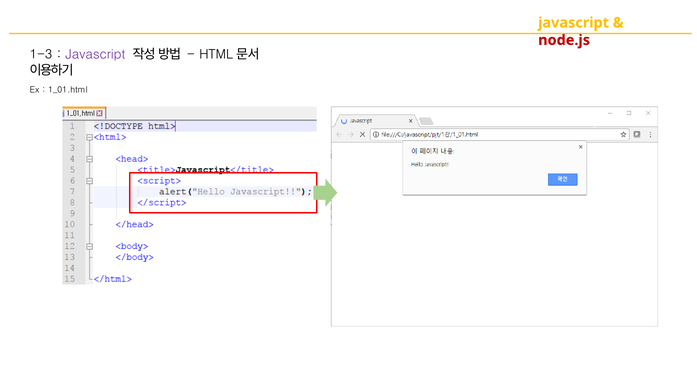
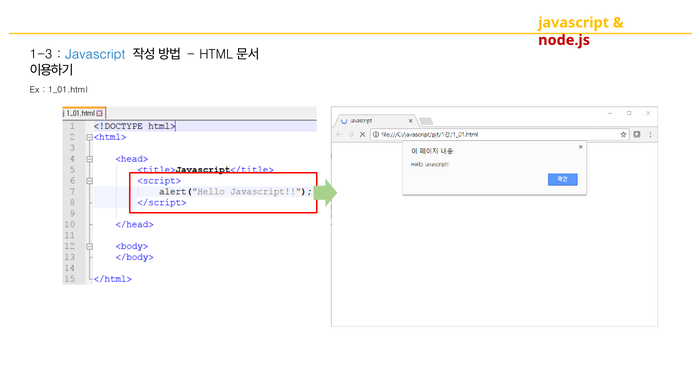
Javascript at (96, 55) colour: purple -> blue
